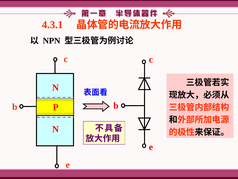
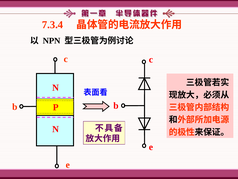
4.3.1: 4.3.1 -> 7.3.4
